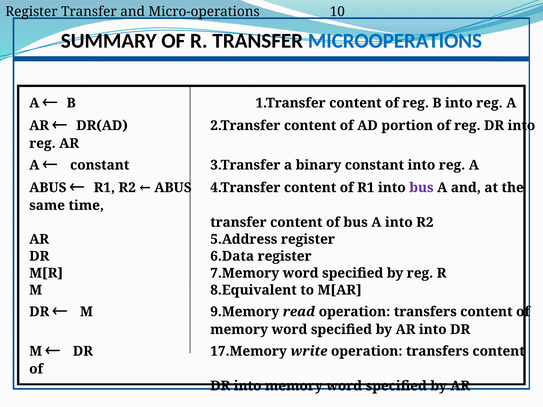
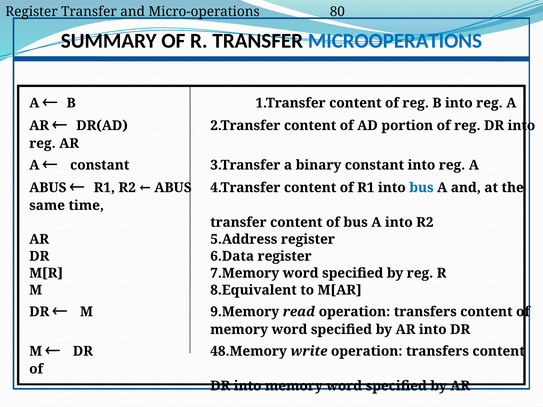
10: 10 -> 80
bus at (421, 188) colour: purple -> blue
17.Memory: 17.Memory -> 48.Memory
